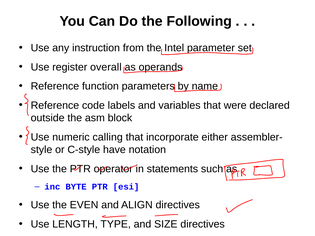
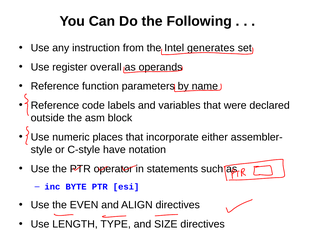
parameter: parameter -> generates
calling: calling -> places
